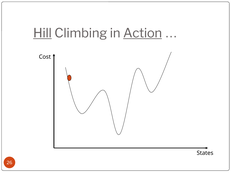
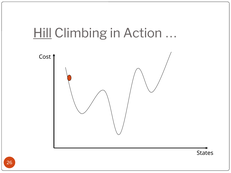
Action underline: present -> none
